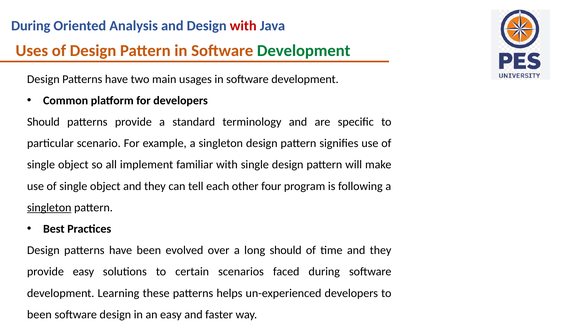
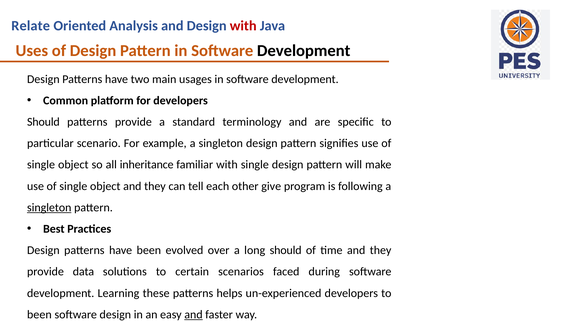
During at (31, 26): During -> Relate
Development at (304, 51) colour: green -> black
implement: implement -> inheritance
four: four -> give
provide easy: easy -> data
and at (193, 315) underline: none -> present
